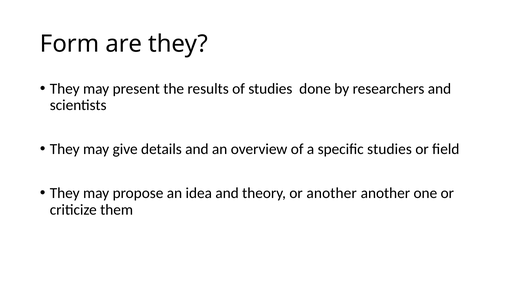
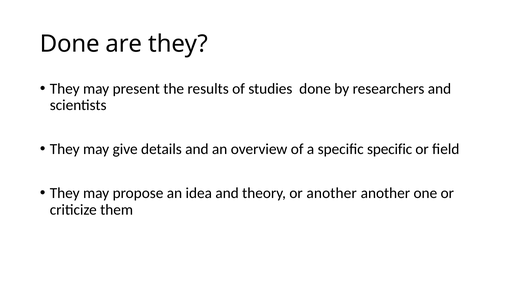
Form at (70, 44): Form -> Done
specific studies: studies -> specific
